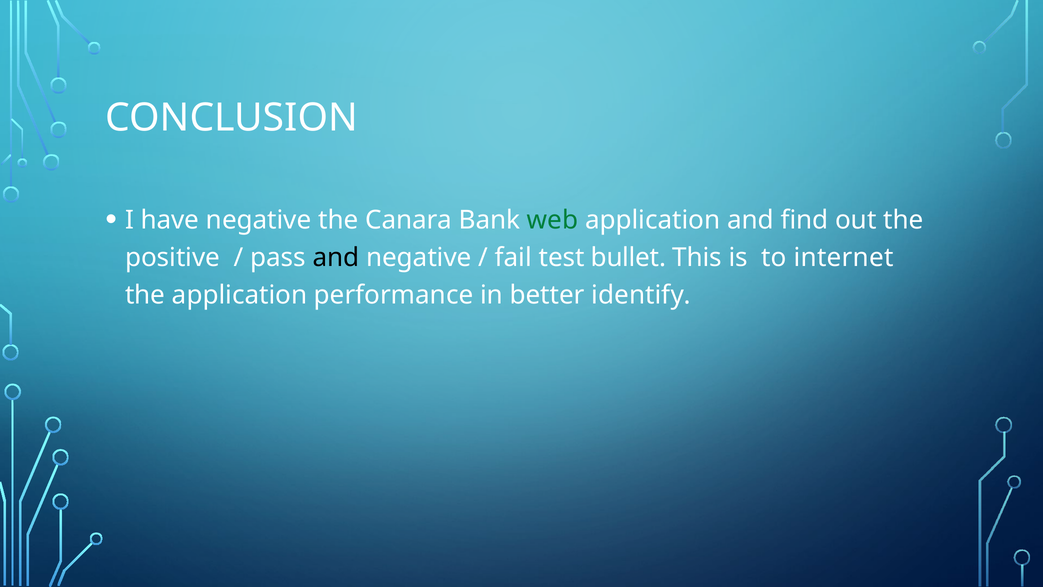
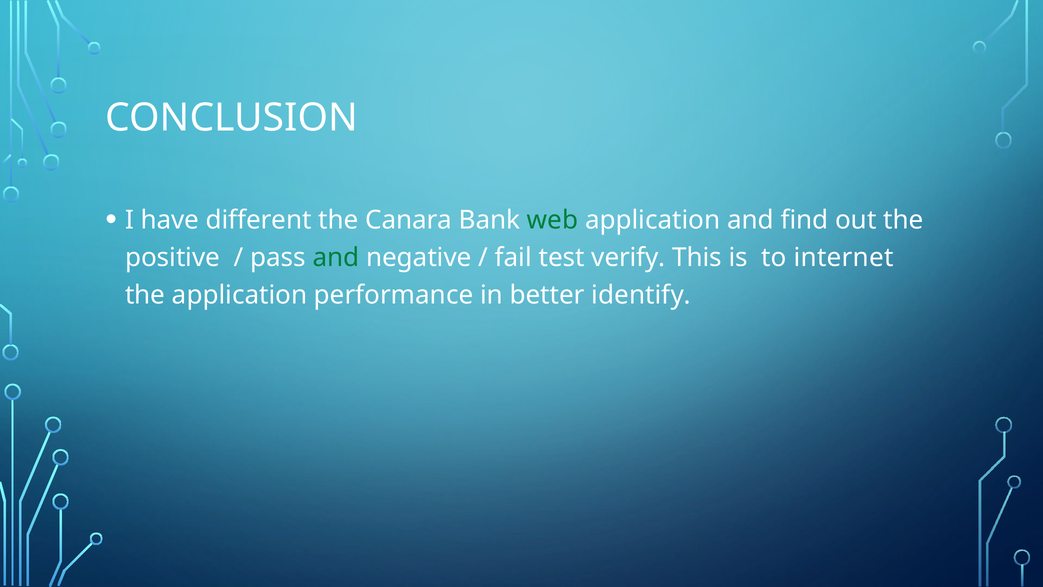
have negative: negative -> different
and at (336, 258) colour: black -> green
bullet: bullet -> verify
